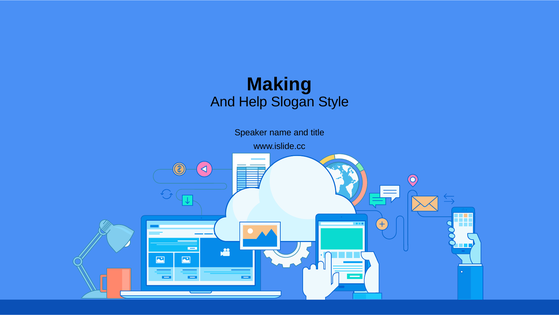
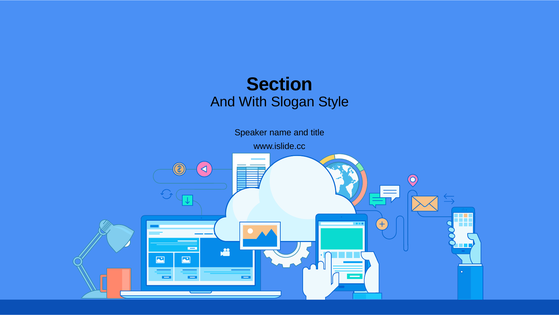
Making: Making -> Section
Help: Help -> With
